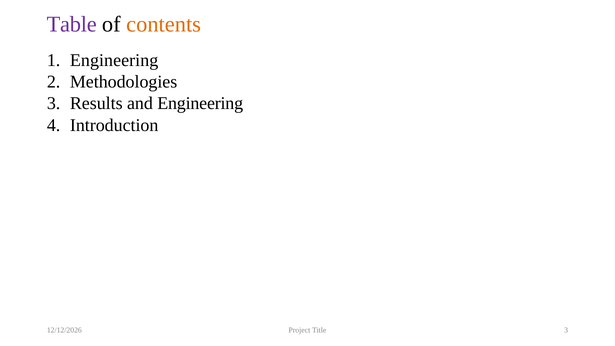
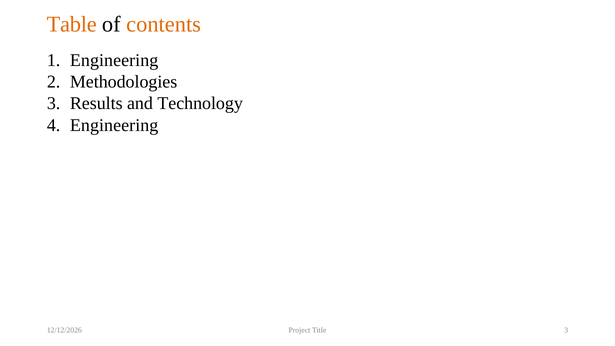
Table colour: purple -> orange
and Engineering: Engineering -> Technology
Introduction at (114, 125): Introduction -> Engineering
